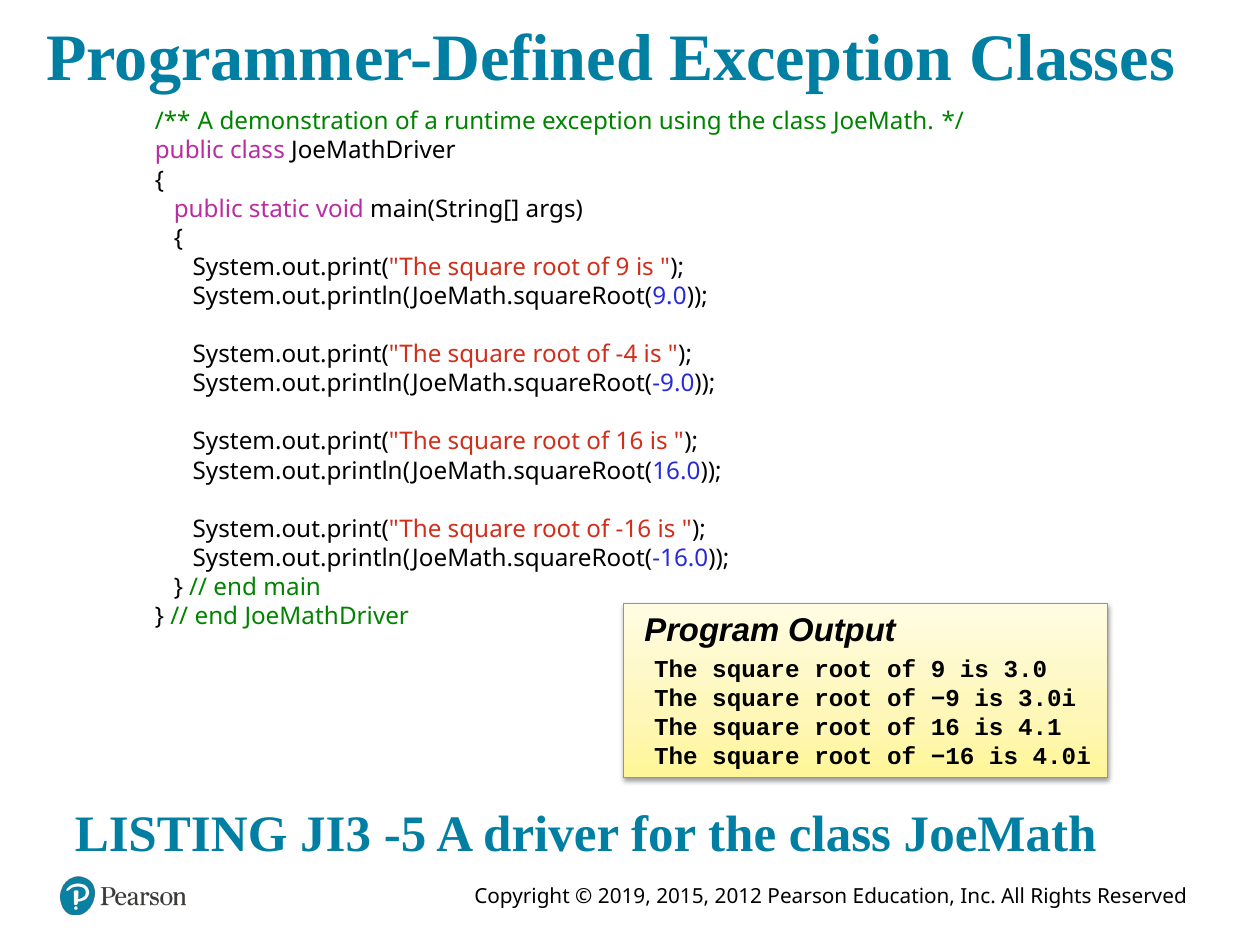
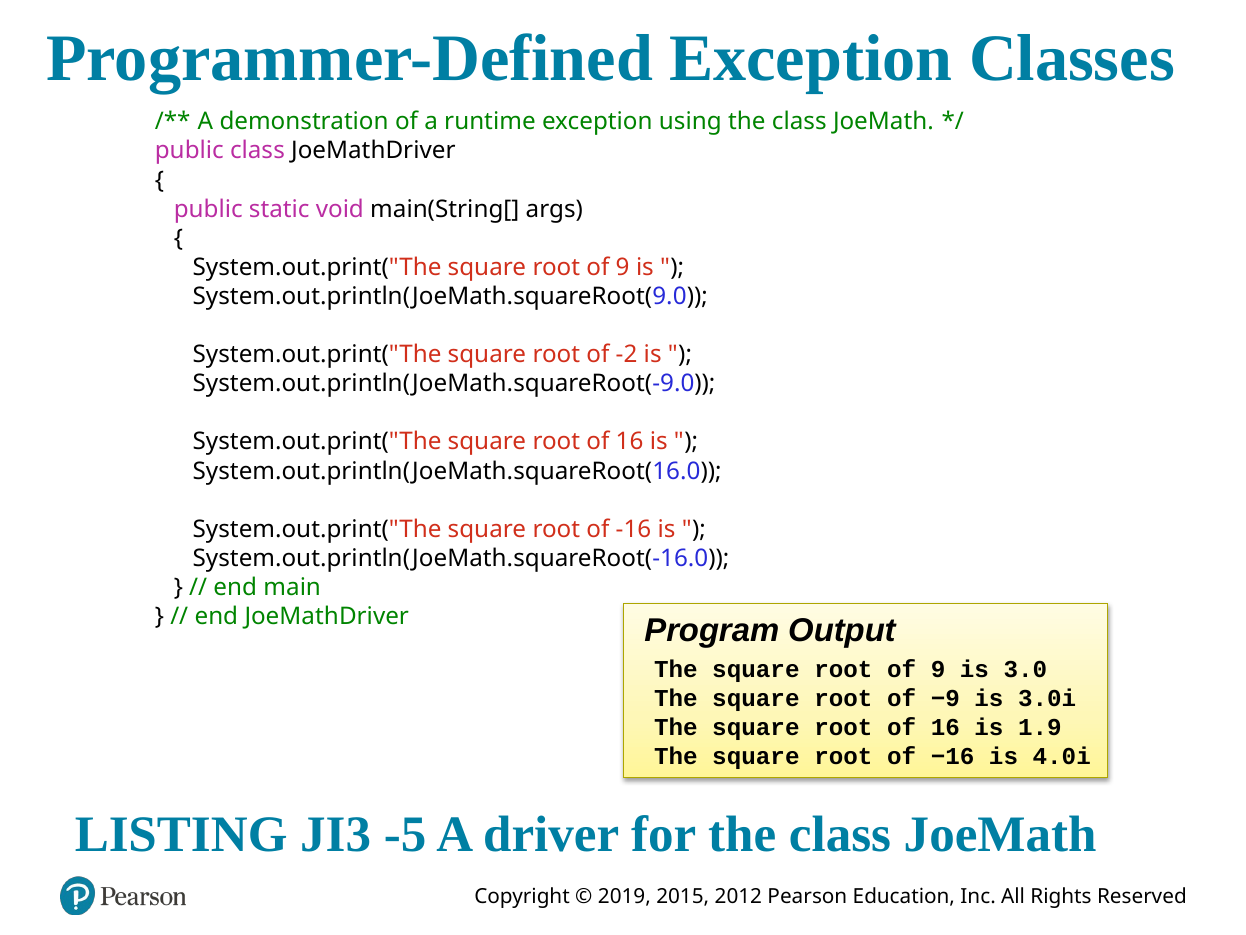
-4: -4 -> -2
4.1: 4.1 -> 1.9
